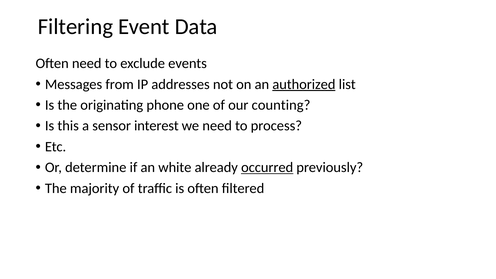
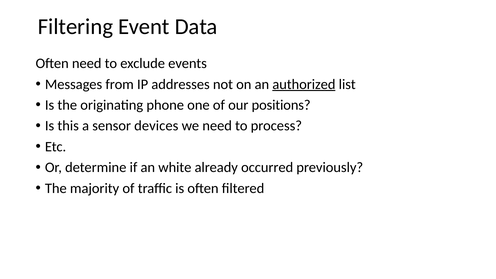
counting: counting -> positions
interest: interest -> devices
occurred underline: present -> none
